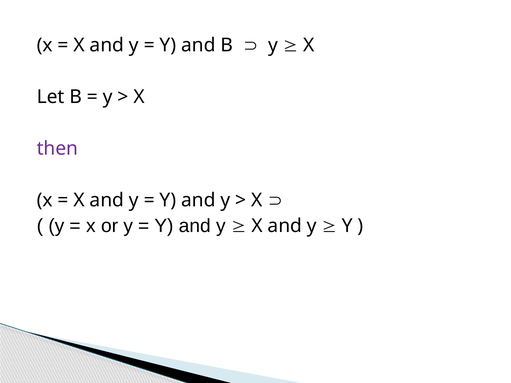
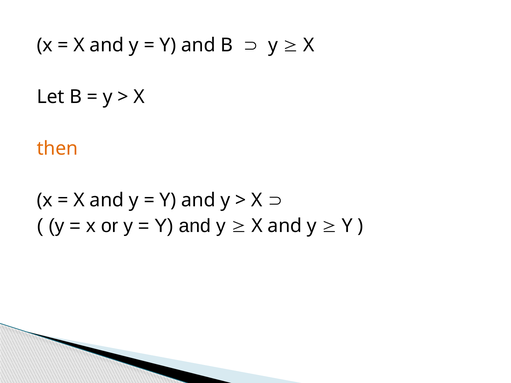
then colour: purple -> orange
